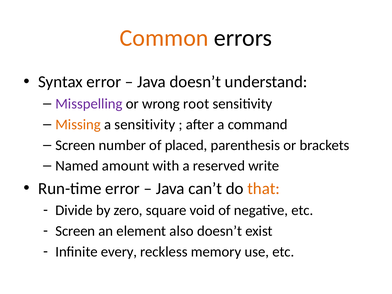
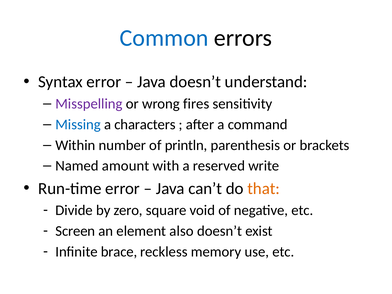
Common colour: orange -> blue
root: root -> fires
Missing colour: orange -> blue
a sensitivity: sensitivity -> characters
Screen at (75, 145): Screen -> Within
placed: placed -> println
every: every -> brace
